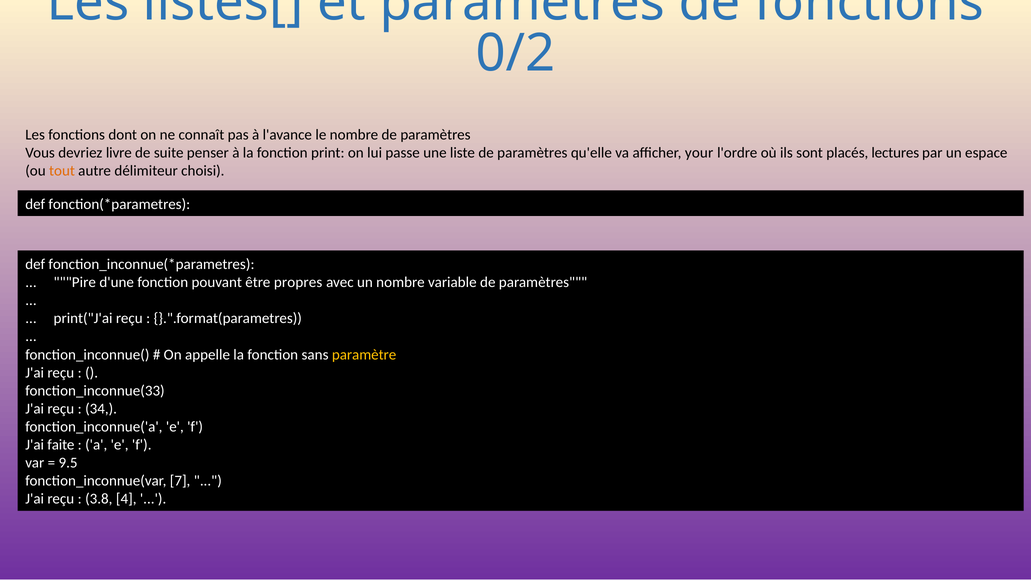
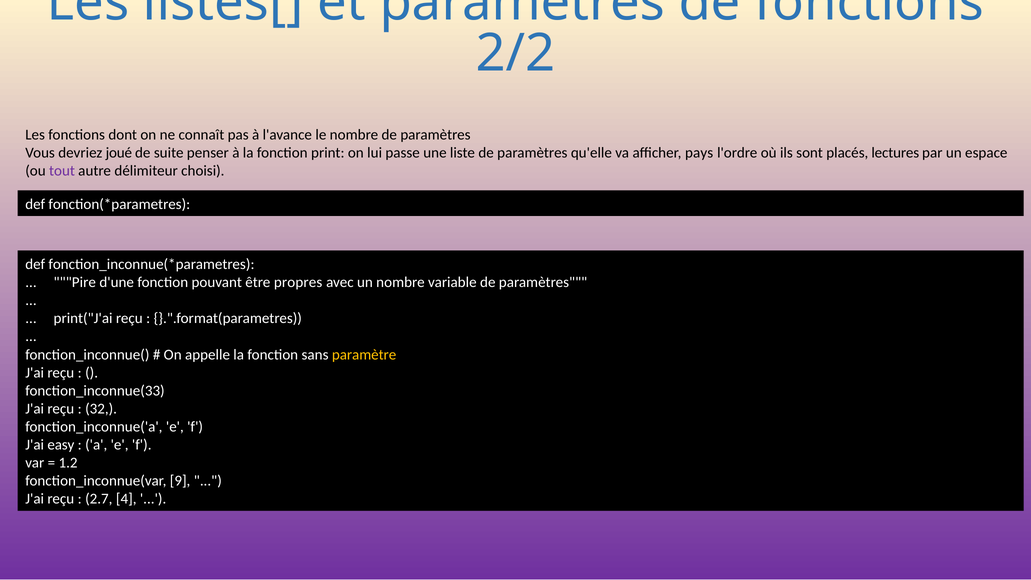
0/2: 0/2 -> 2/2
livre: livre -> joué
your: your -> pays
tout colour: orange -> purple
34: 34 -> 32
faite: faite -> easy
9.5: 9.5 -> 1.2
7: 7 -> 9
3.8: 3.8 -> 2.7
